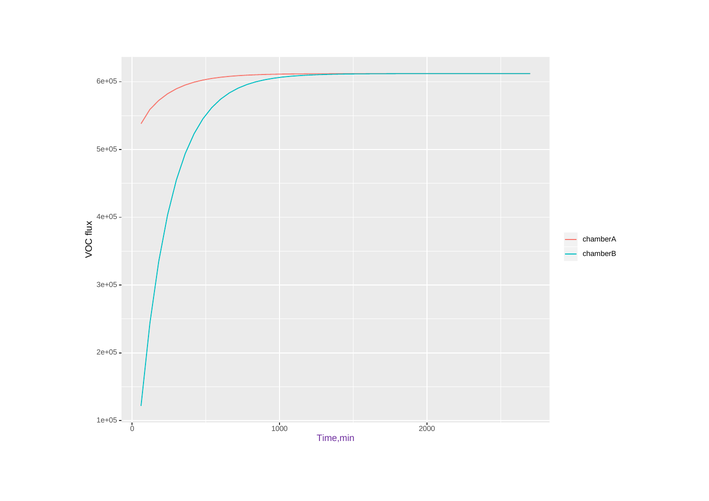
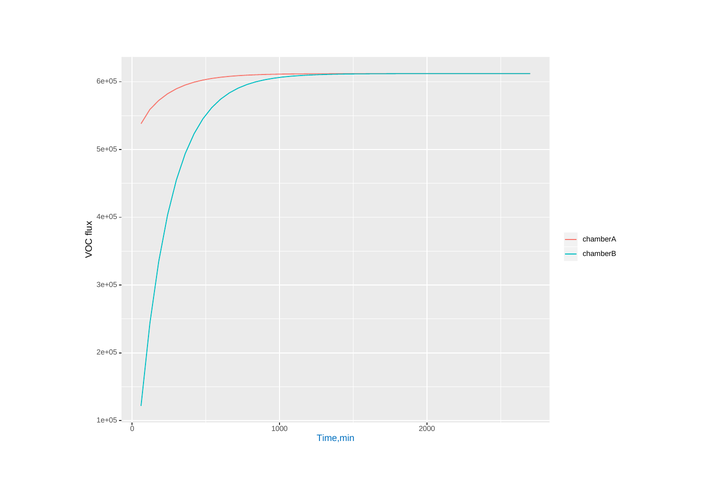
Time,min colour: purple -> blue
